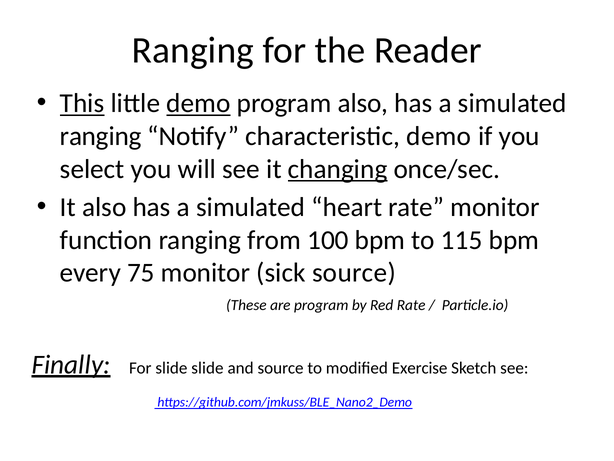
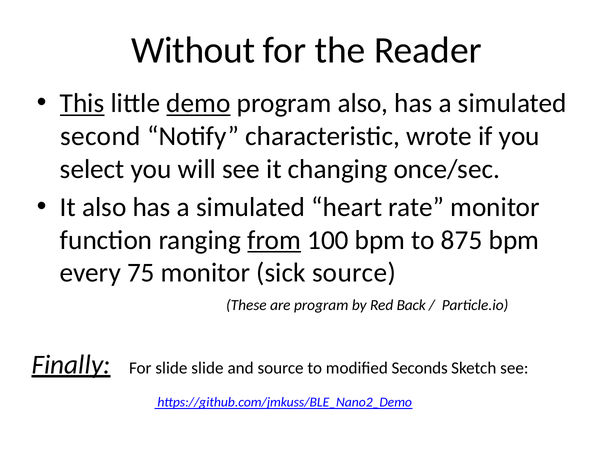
Ranging at (193, 50): Ranging -> Without
ranging at (101, 136): ranging -> second
characteristic demo: demo -> wrote
changing underline: present -> none
from underline: none -> present
115: 115 -> 875
Red Rate: Rate -> Back
Exercise: Exercise -> Seconds
